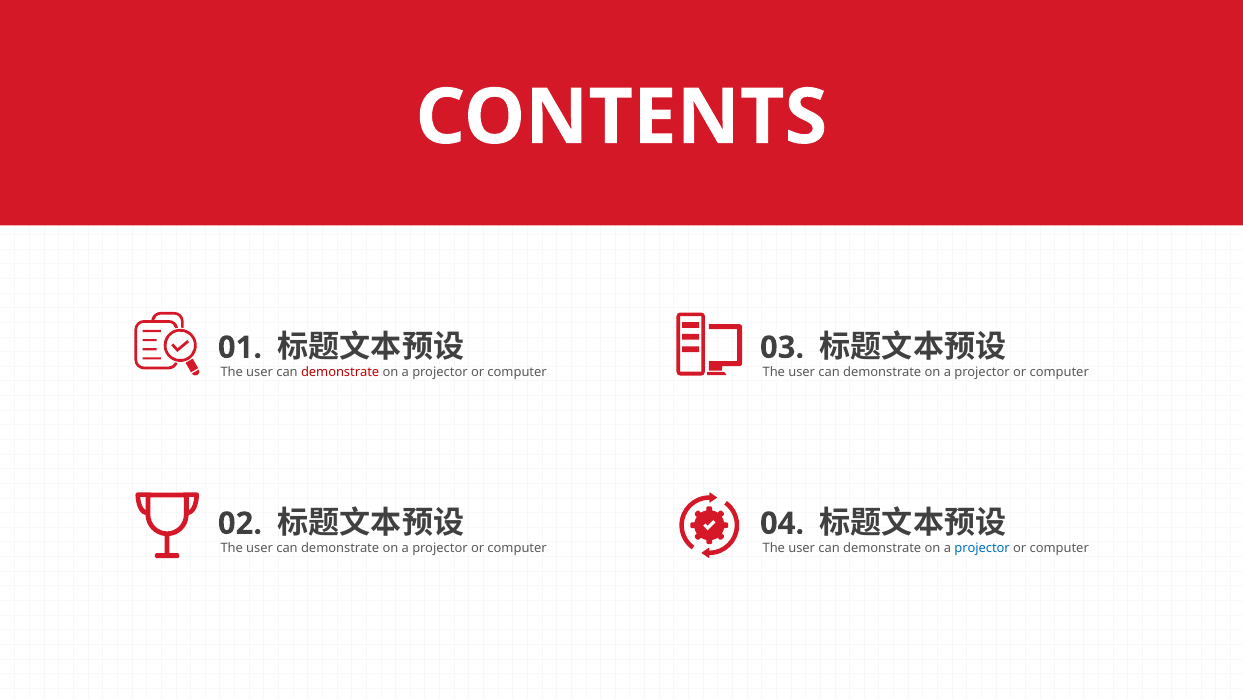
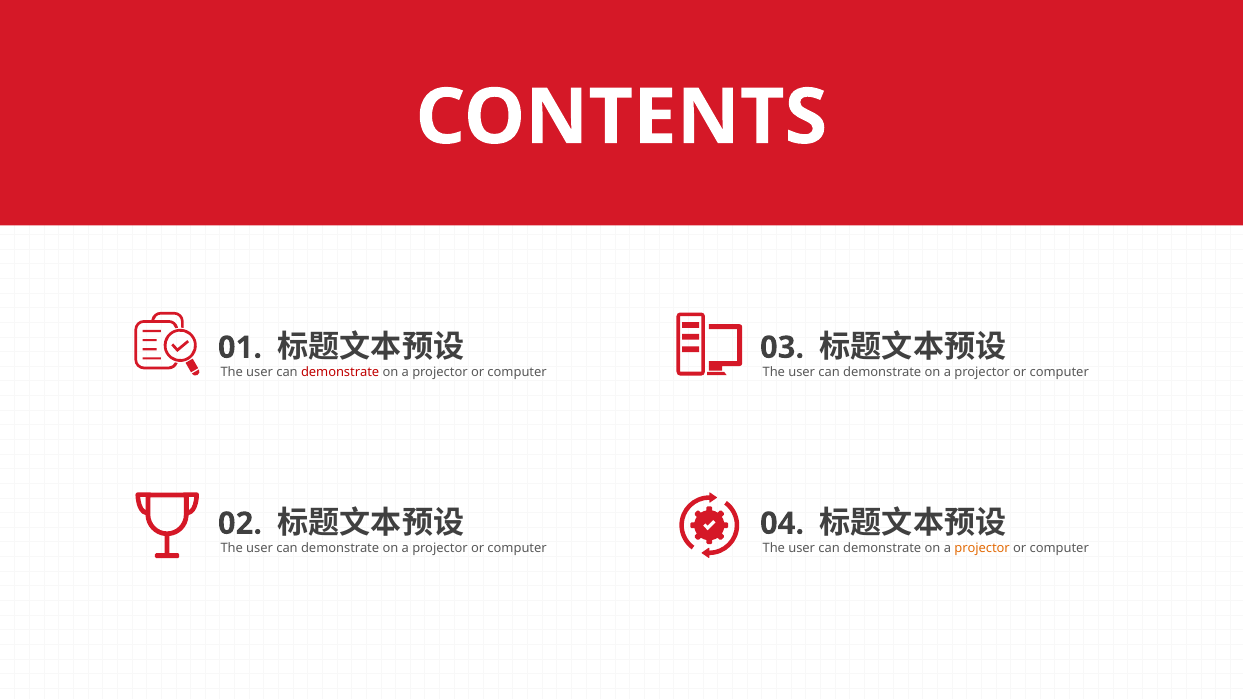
projector at (982, 548) colour: blue -> orange
